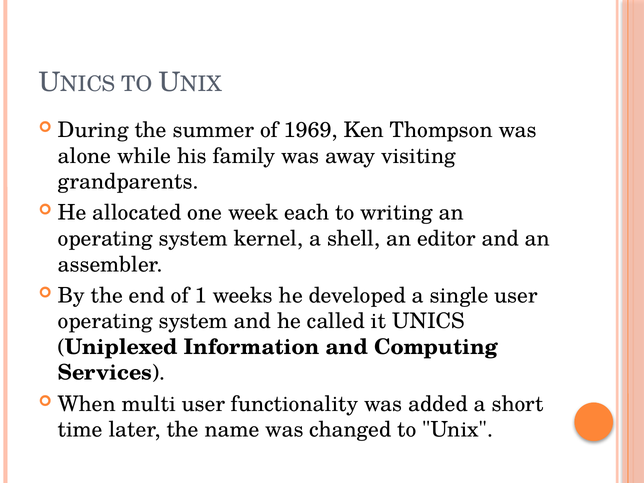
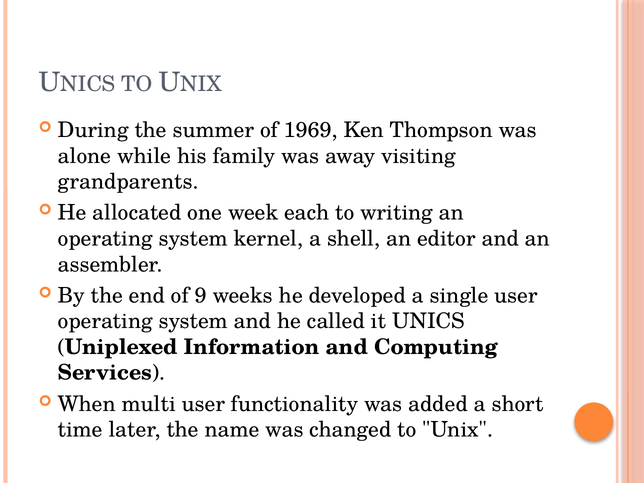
1: 1 -> 9
